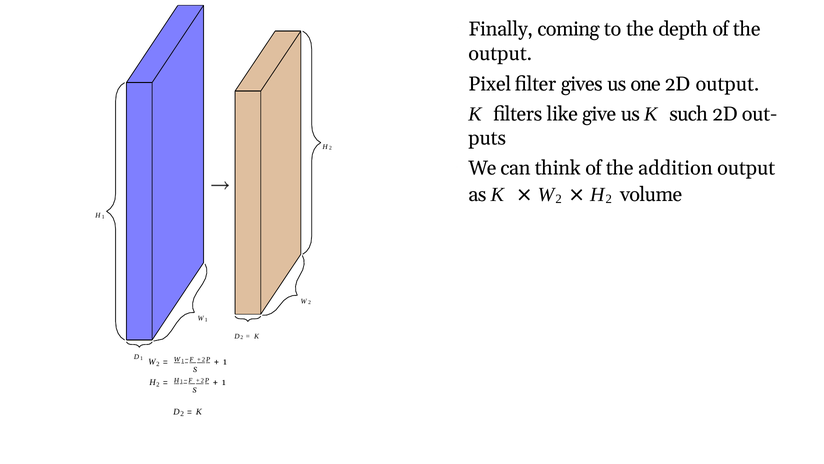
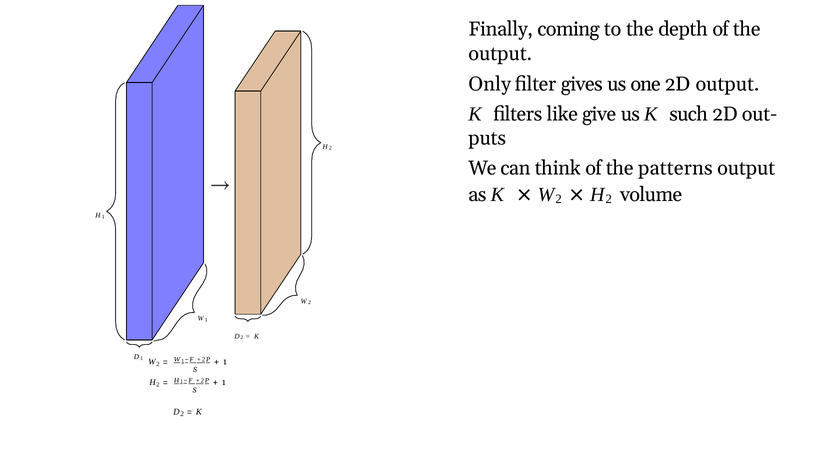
Pixel: Pixel -> Only
addition: addition -> patterns
